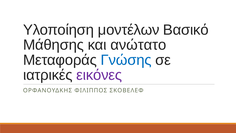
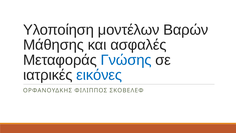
Βασικό: Βασικό -> Βαρών
ανώτατο: ανώτατο -> ασφαλές
εικόνες colour: purple -> blue
